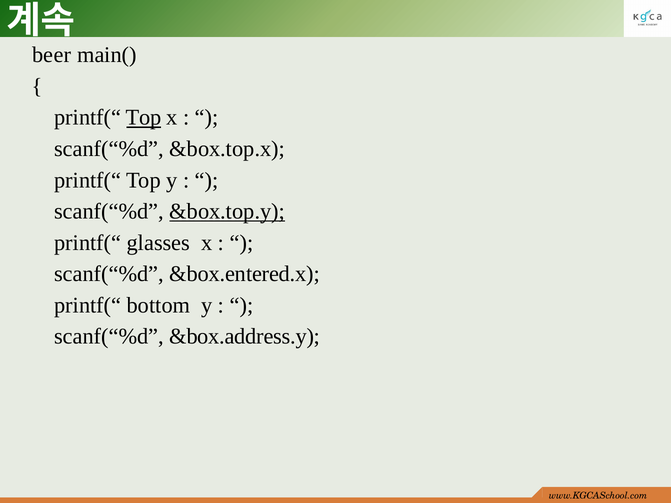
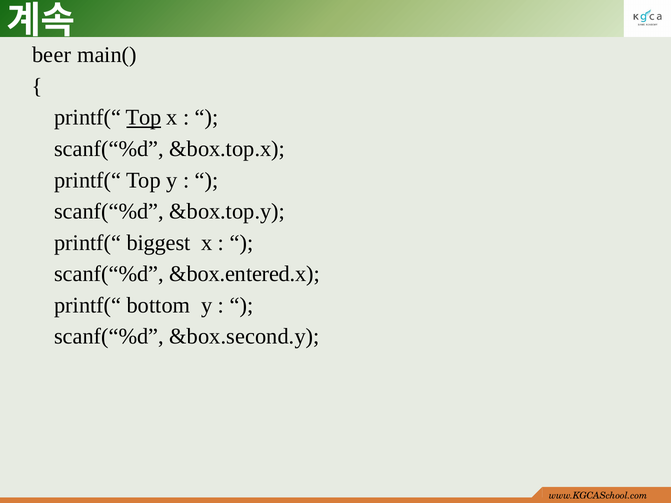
&box.top.y underline: present -> none
glasses: glasses -> biggest
&box.address.y: &box.address.y -> &box.second.y
